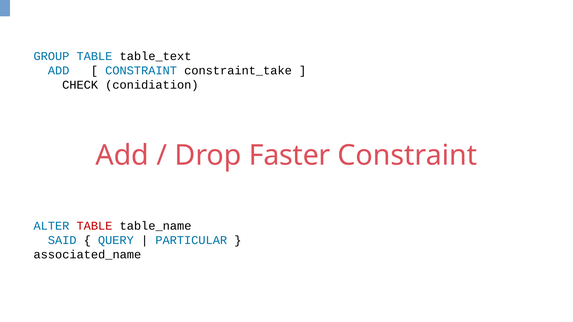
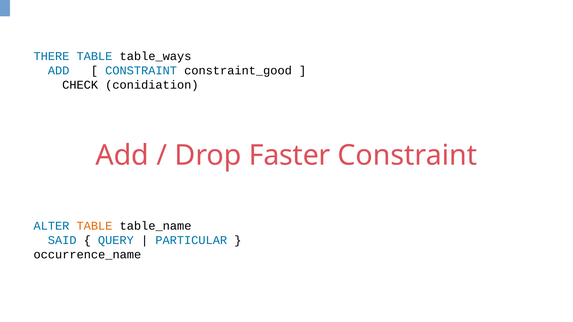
GROUP: GROUP -> THERE
table_text: table_text -> table_ways
constraint_take: constraint_take -> constraint_good
TABLE at (94, 226) colour: red -> orange
associated_name: associated_name -> occurrence_name
